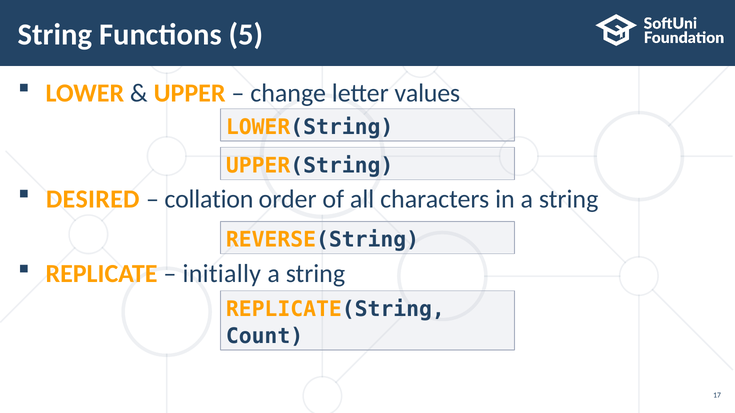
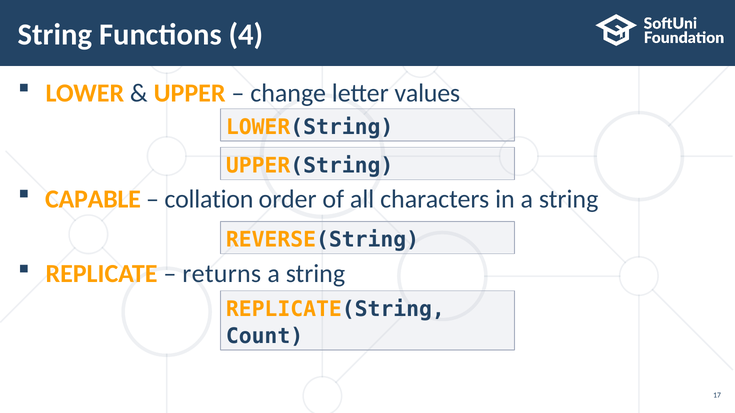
5: 5 -> 4
DESIRED: DESIRED -> CAPABLE
initially: initially -> returns
